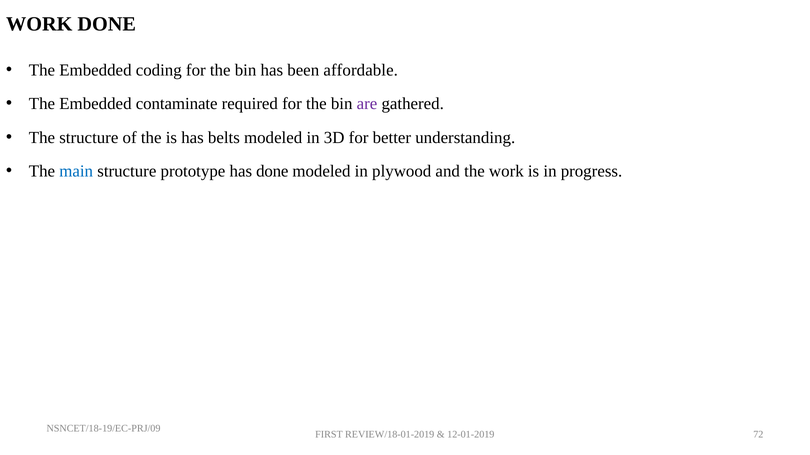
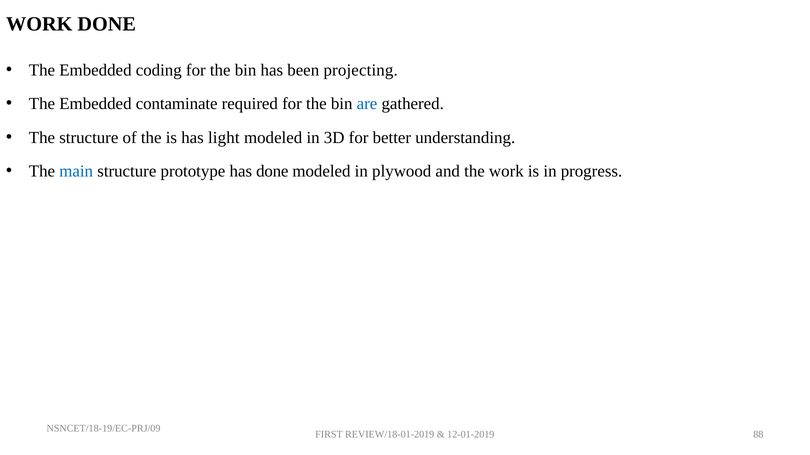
affordable: affordable -> projecting
are colour: purple -> blue
belts: belts -> light
72: 72 -> 88
